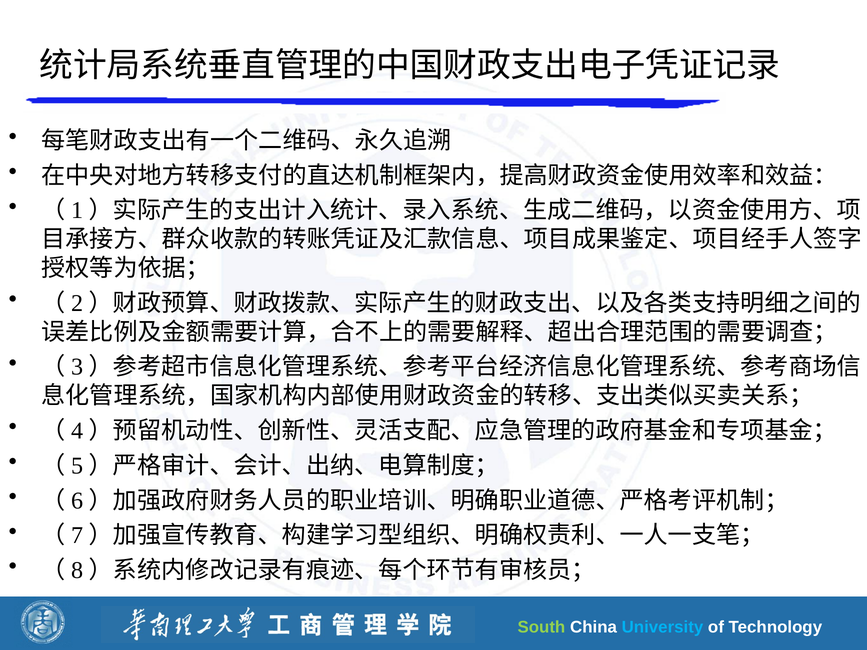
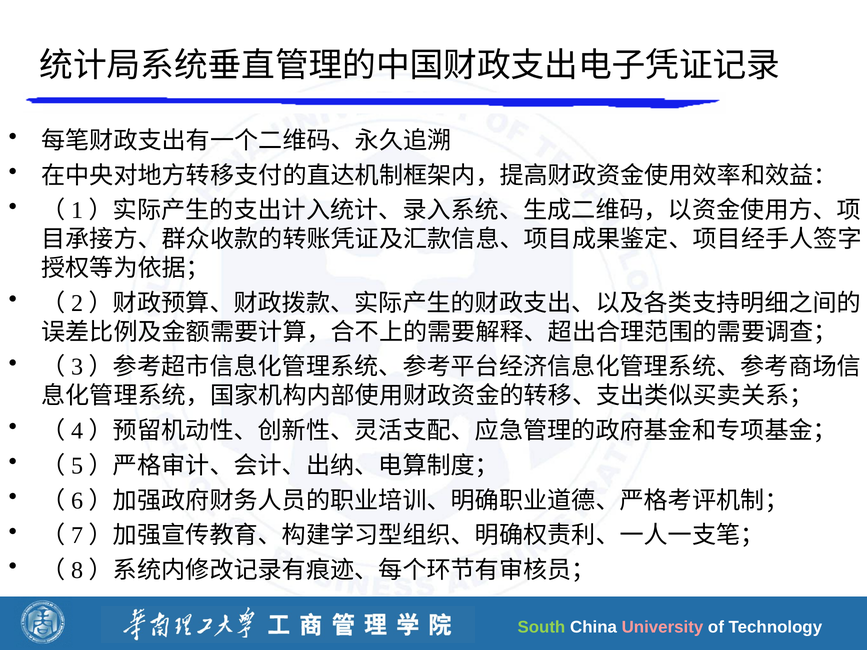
University colour: light blue -> pink
